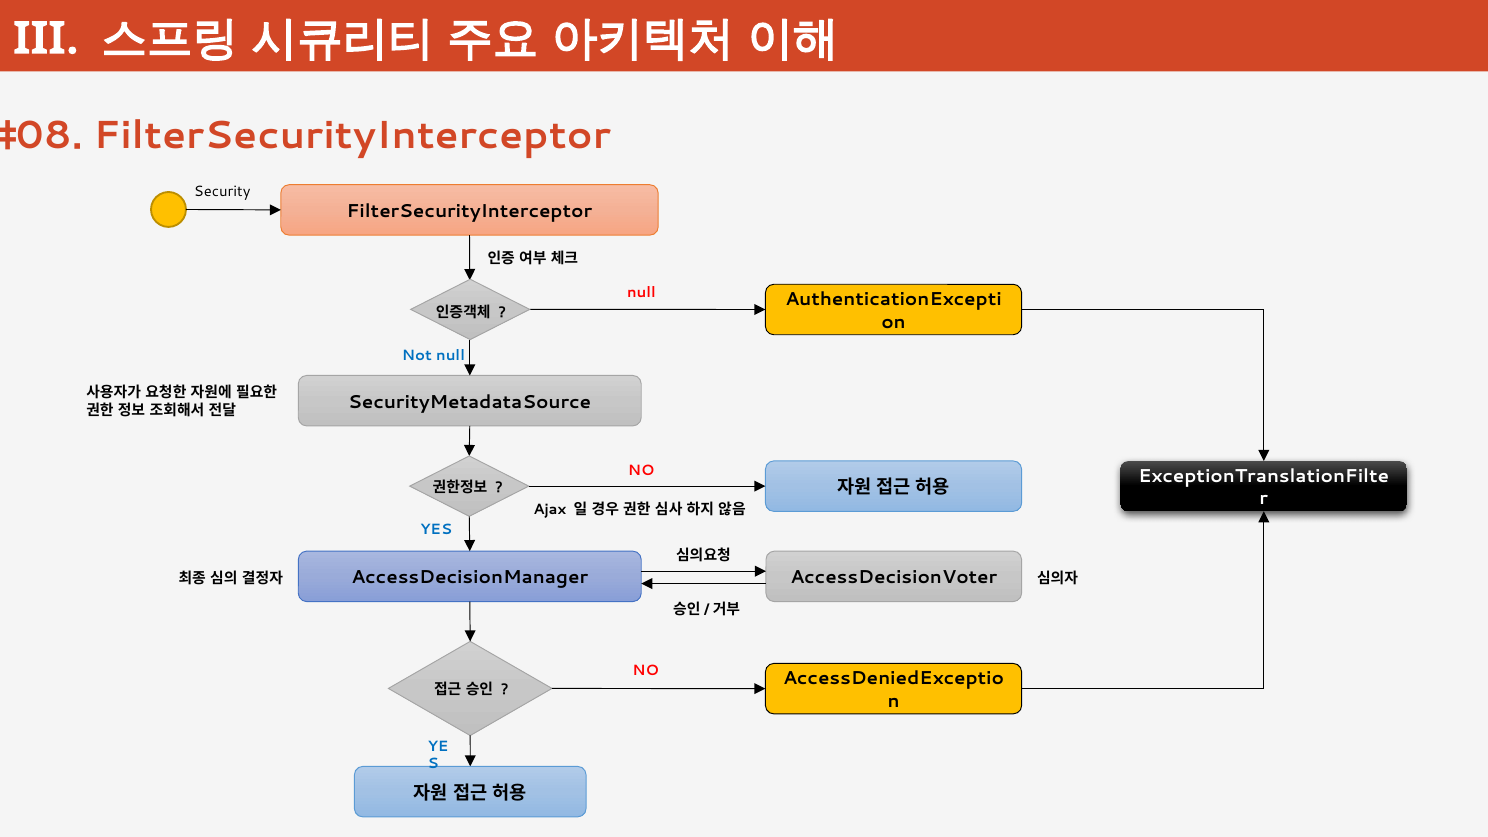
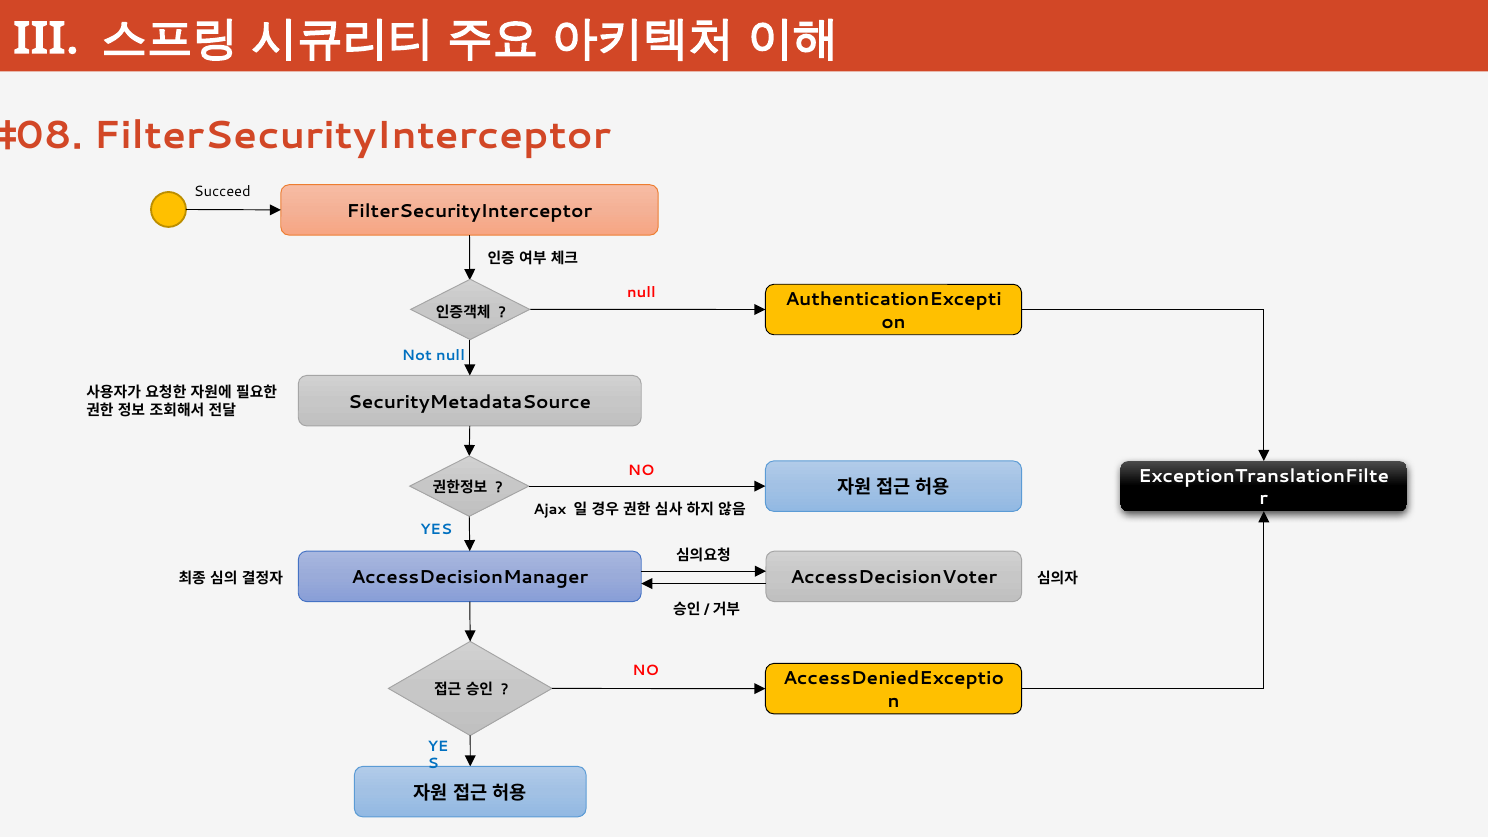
Security: Security -> Succeed
